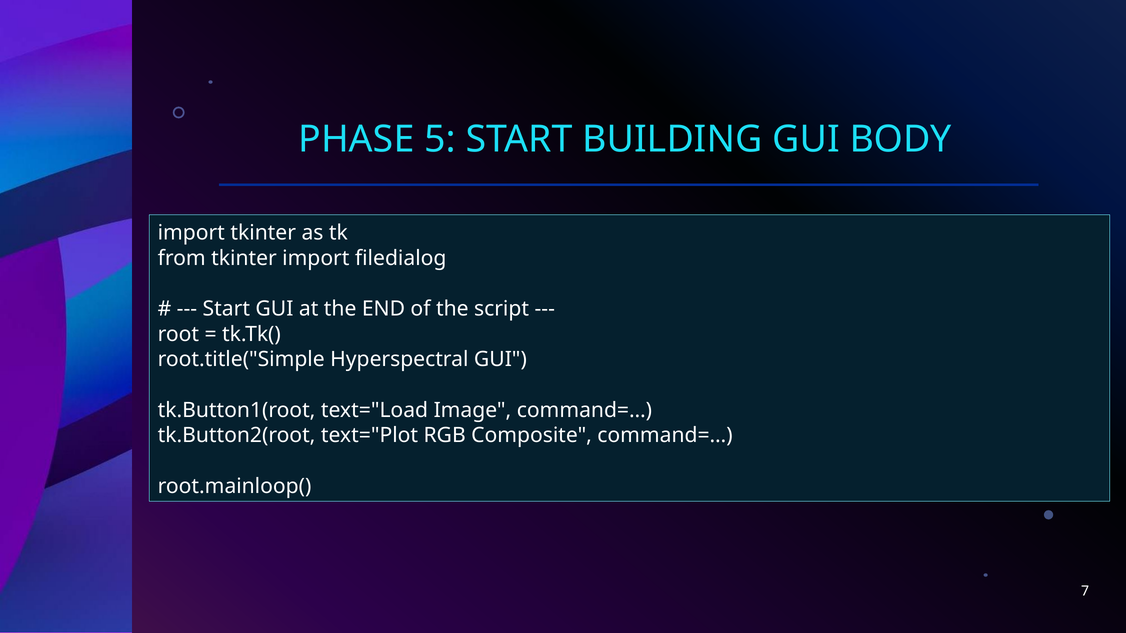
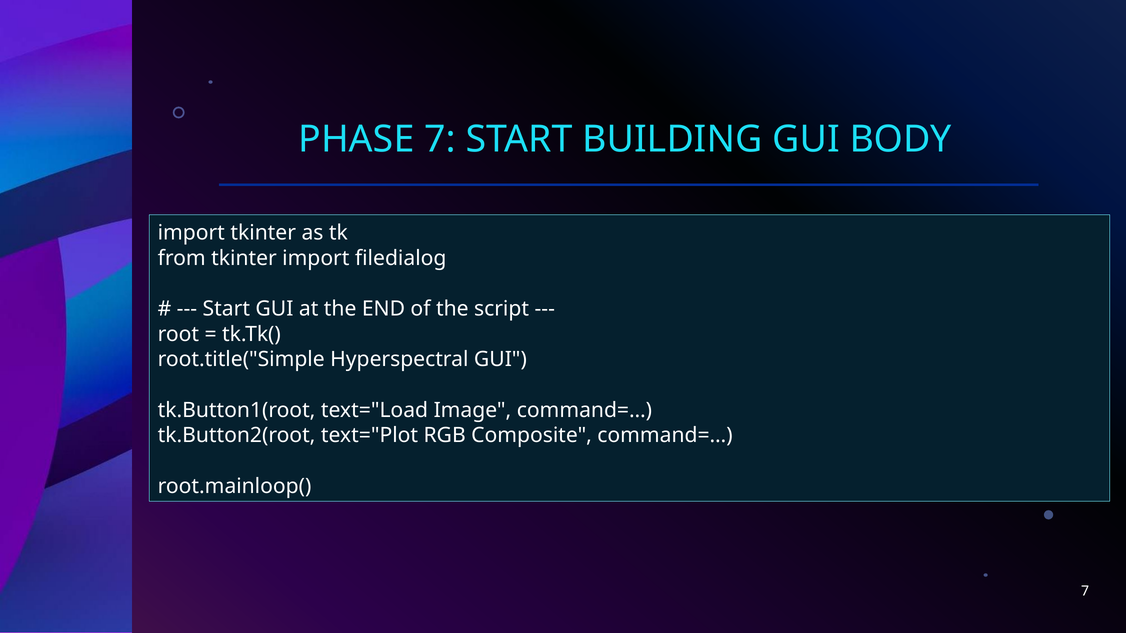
PHASE 5: 5 -> 7
